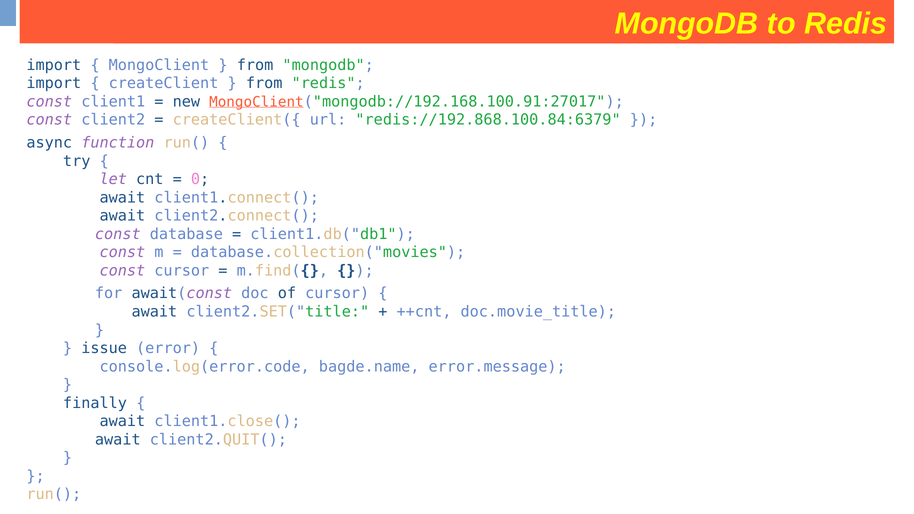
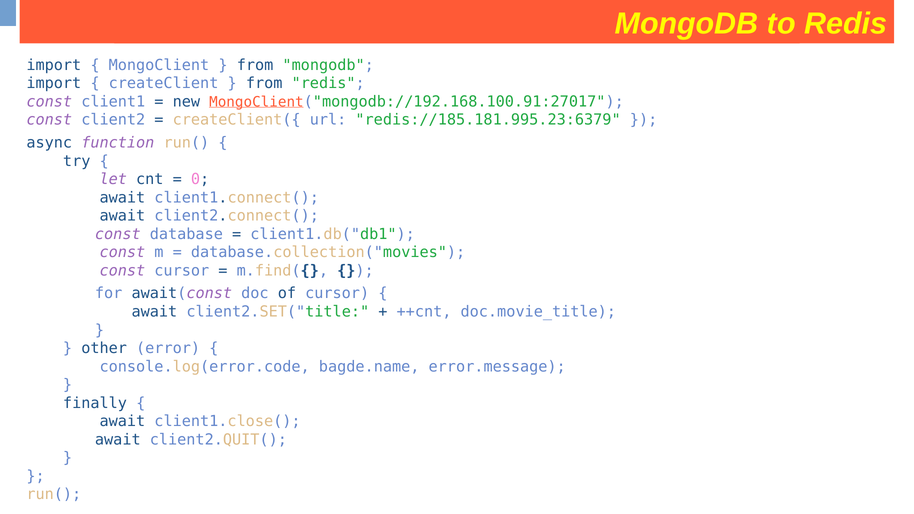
redis://192.868.100.84:6379: redis://192.868.100.84:6379 -> redis://185.181.995.23:6379
issue: issue -> other
